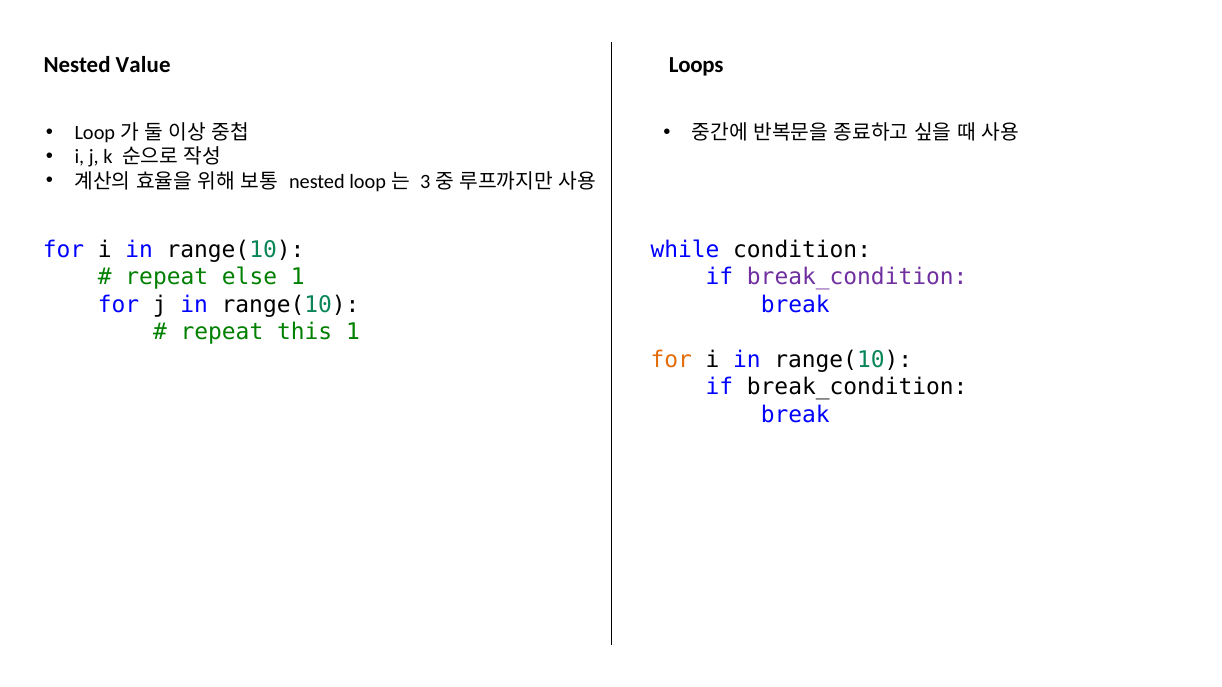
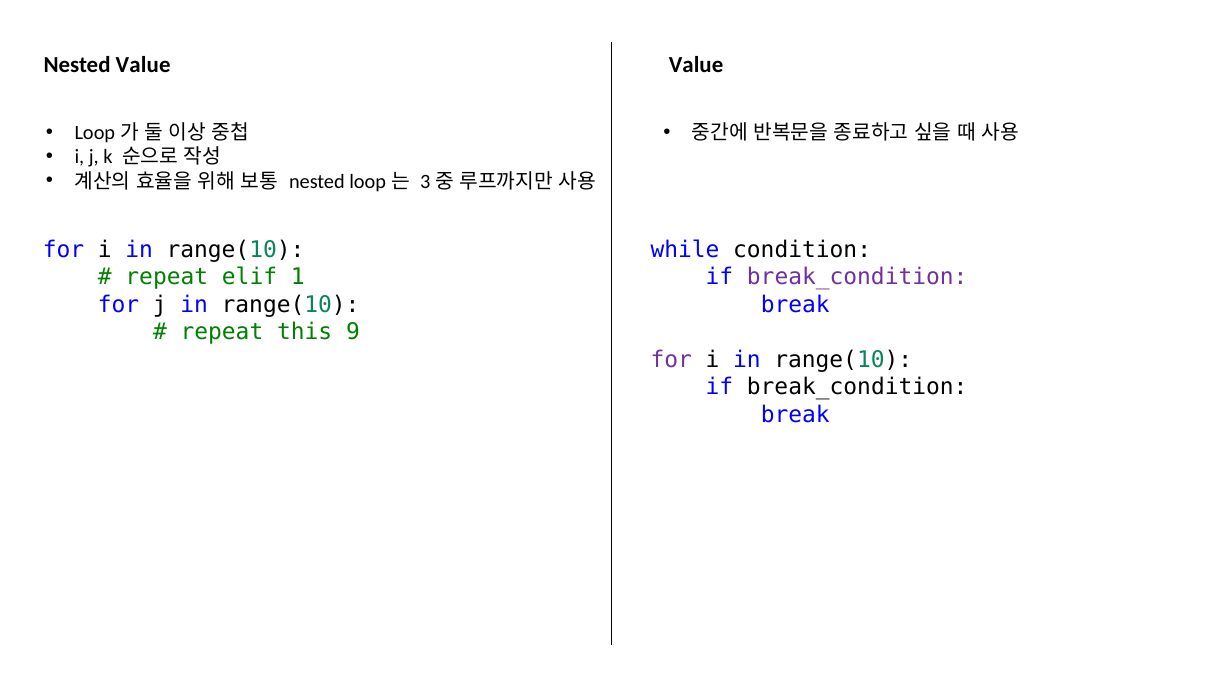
Loops at (696, 65): Loops -> Value
else: else -> elif
this 1: 1 -> 9
for at (671, 360) colour: orange -> purple
